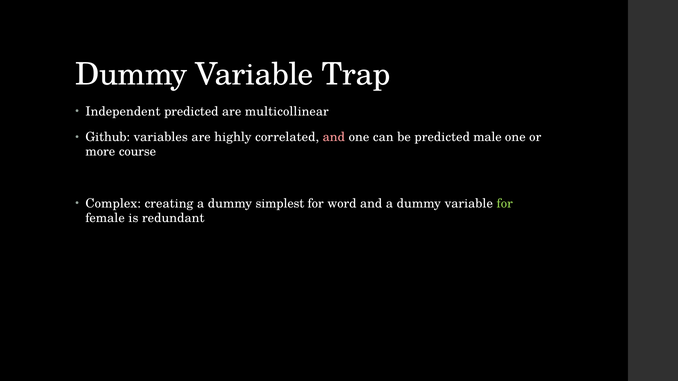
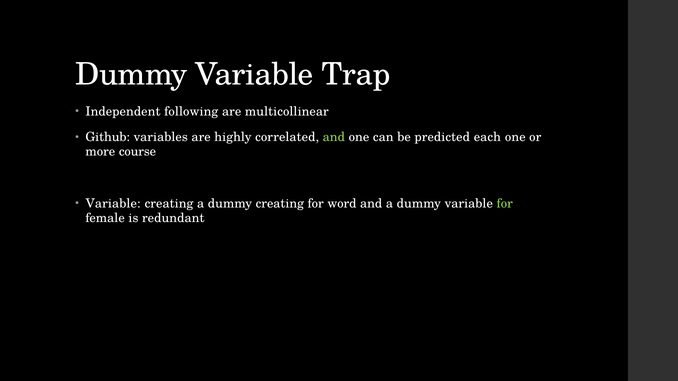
Independent predicted: predicted -> following
and at (334, 137) colour: pink -> light green
male: male -> each
Complex at (113, 204): Complex -> Variable
dummy simplest: simplest -> creating
